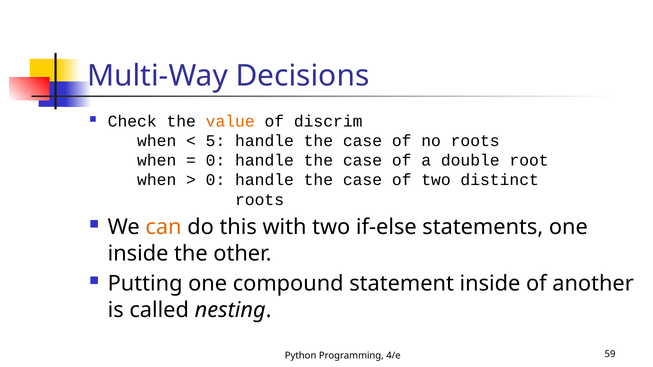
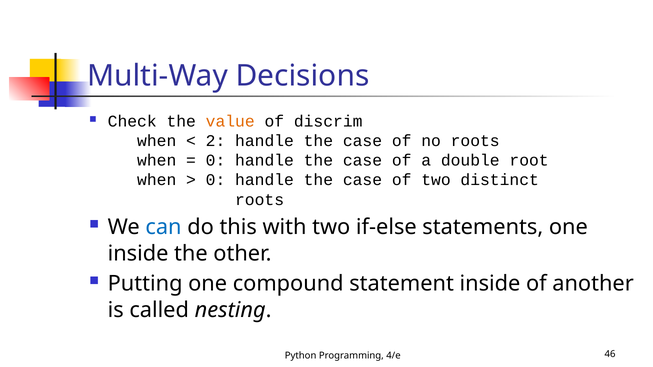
5: 5 -> 2
can colour: orange -> blue
59: 59 -> 46
